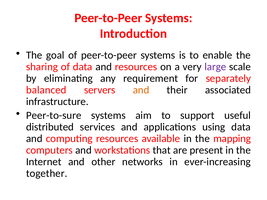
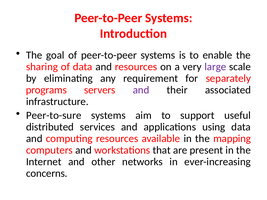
balanced: balanced -> programs
and at (141, 90) colour: orange -> purple
together: together -> concerns
